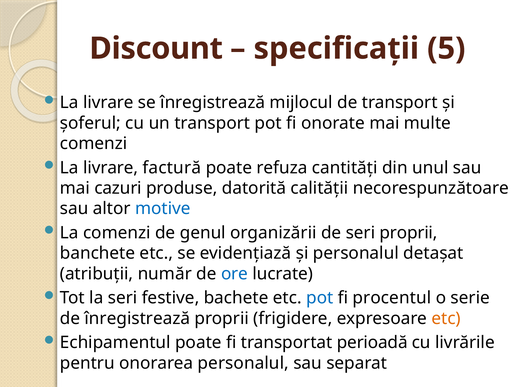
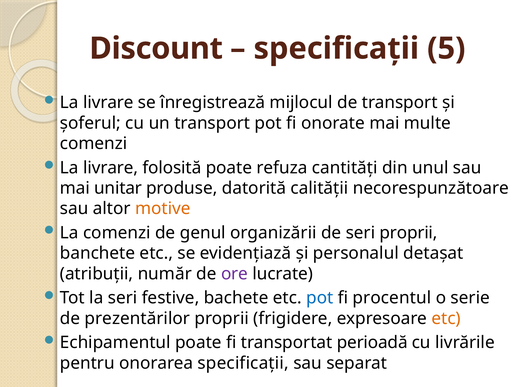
factură: factură -> folosită
cazuri: cazuri -> unitar
motive colour: blue -> orange
ore colour: blue -> purple
de înregistrează: înregistrează -> prezentărilor
onorarea personalul: personalul -> specificaţii
